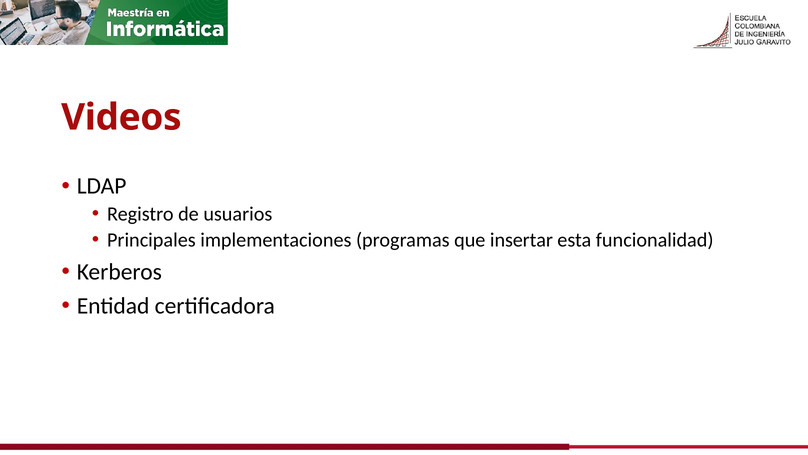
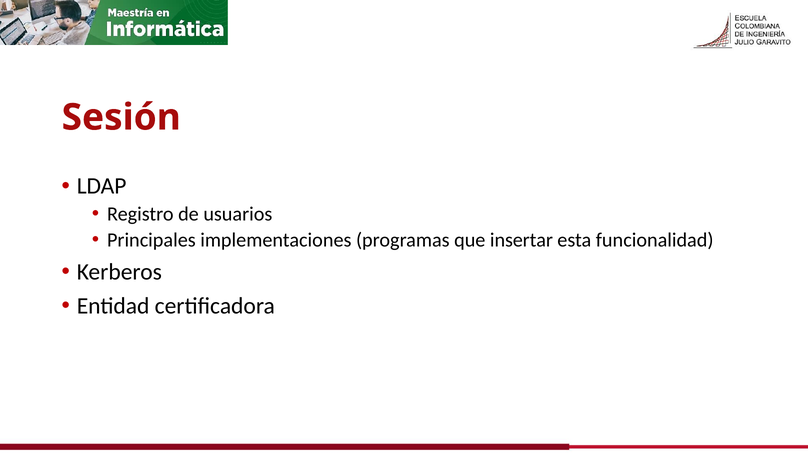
Videos: Videos -> Sesión
